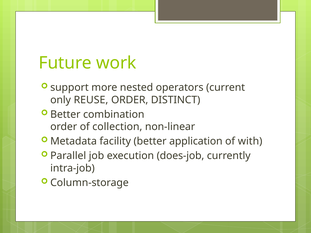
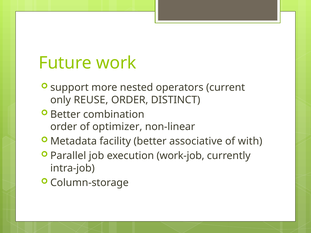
collection: collection -> optimizer
application: application -> associative
does-job: does-job -> work-job
